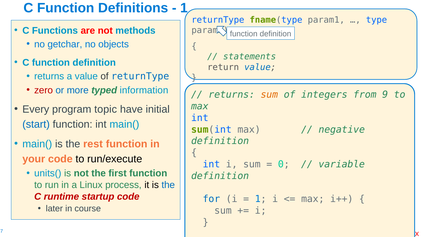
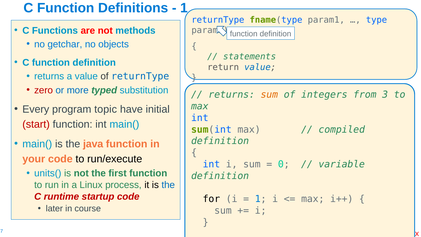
information: information -> substitution
9: 9 -> 3
start colour: blue -> red
negative: negative -> compiled
rest: rest -> java
for colour: blue -> black
